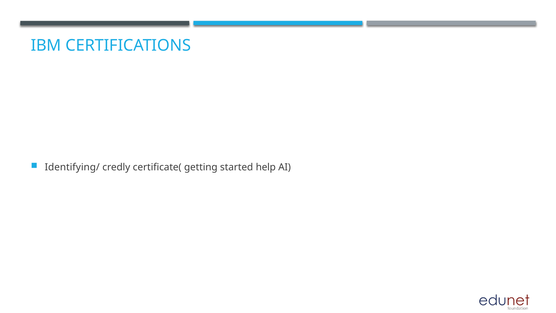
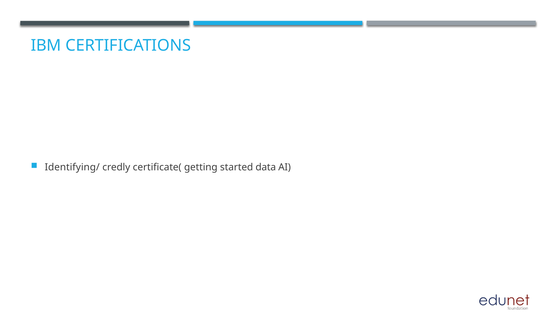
help: help -> data
